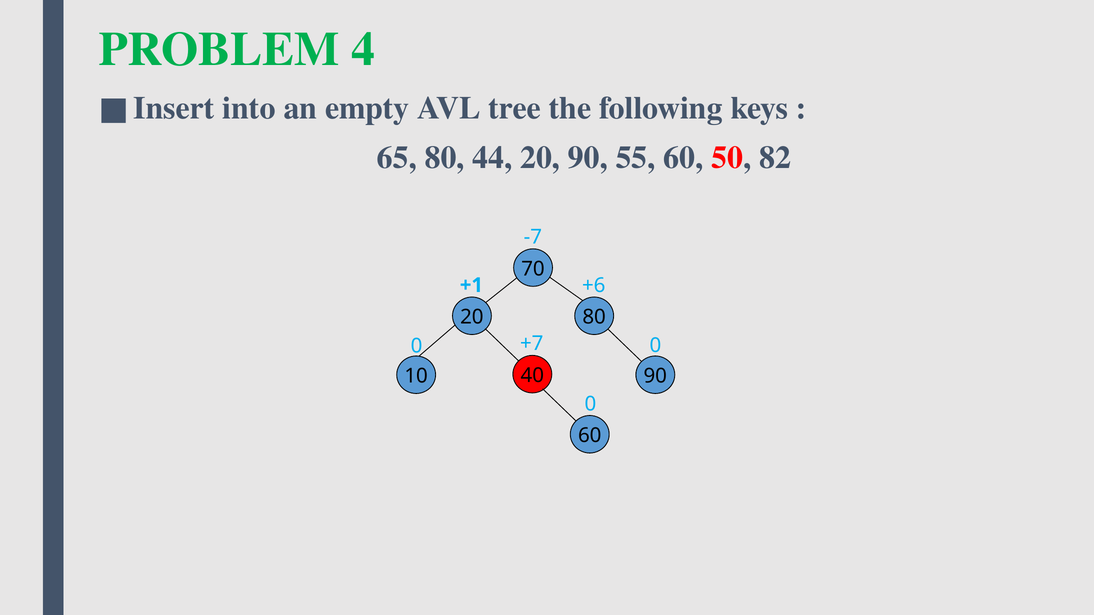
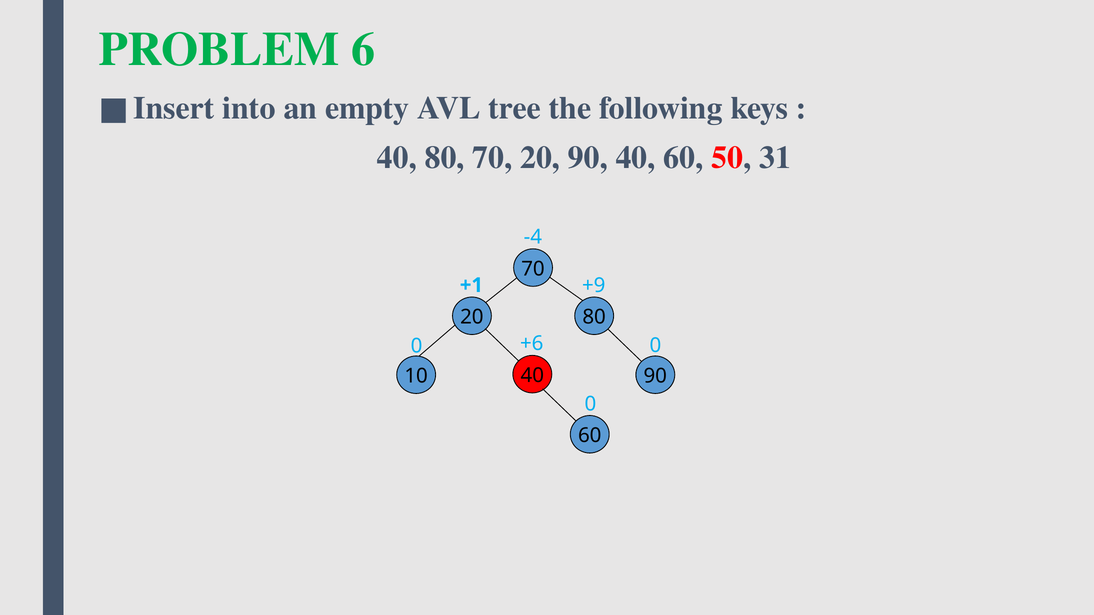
4: 4 -> 6
65 at (397, 158): 65 -> 40
44 at (492, 158): 44 -> 70
90 55: 55 -> 40
82: 82 -> 31
-7: -7 -> -4
+6: +6 -> +9
+7: +7 -> +6
